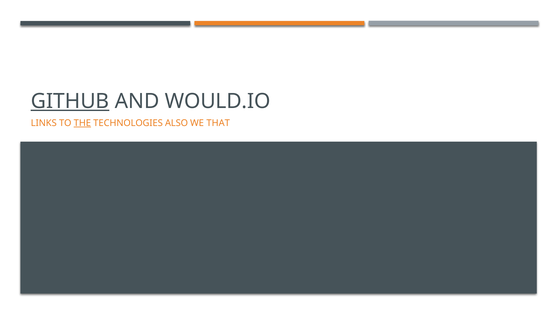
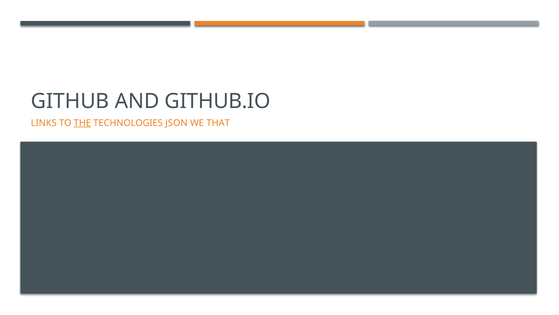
GITHUB underline: present -> none
WOULD.IO: WOULD.IO -> GITHUB.IO
ALSO: ALSO -> JSON
